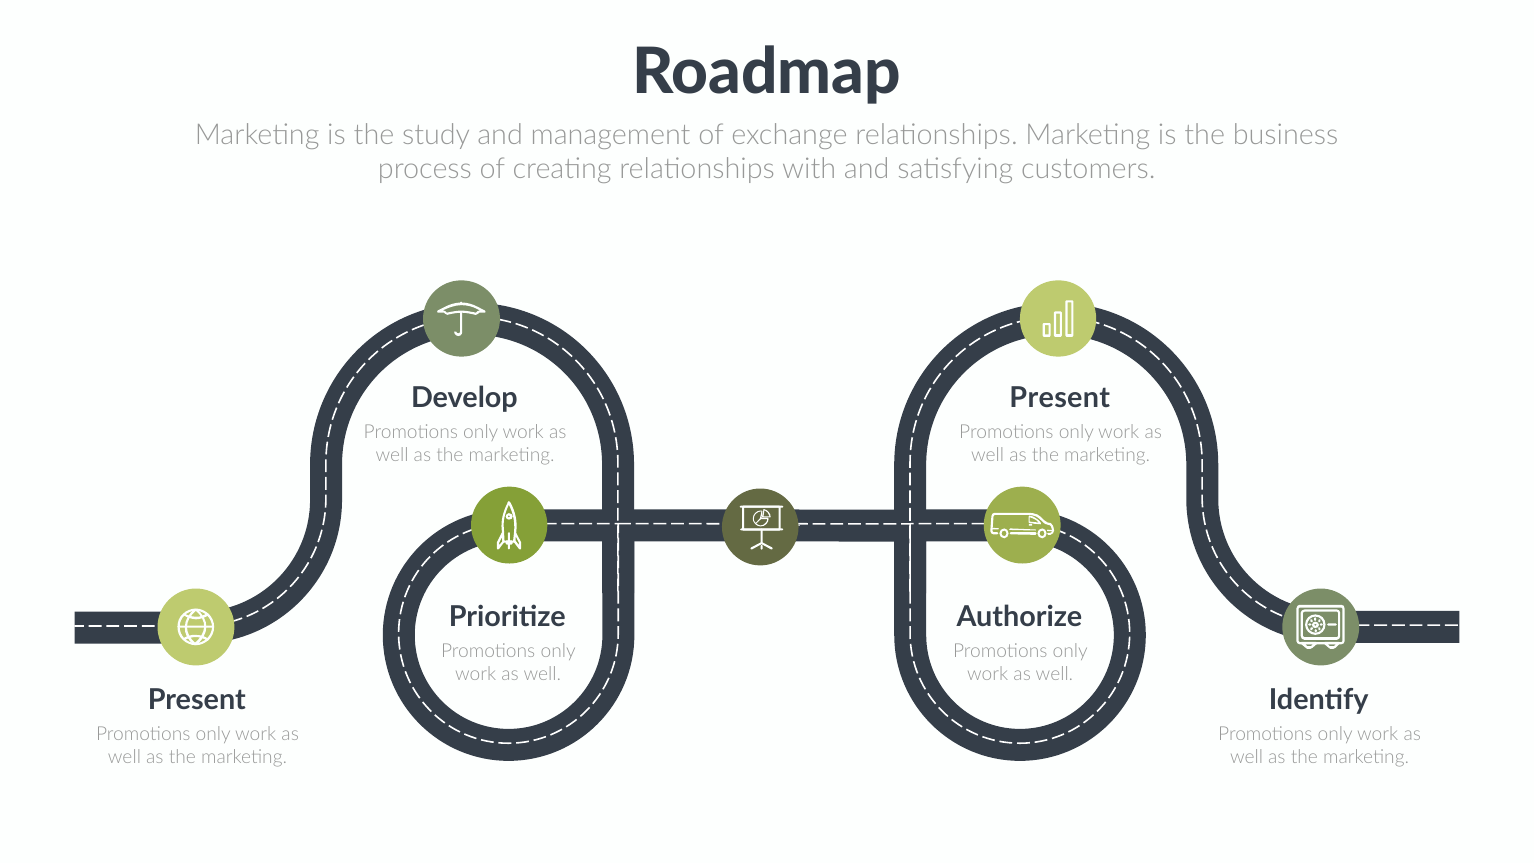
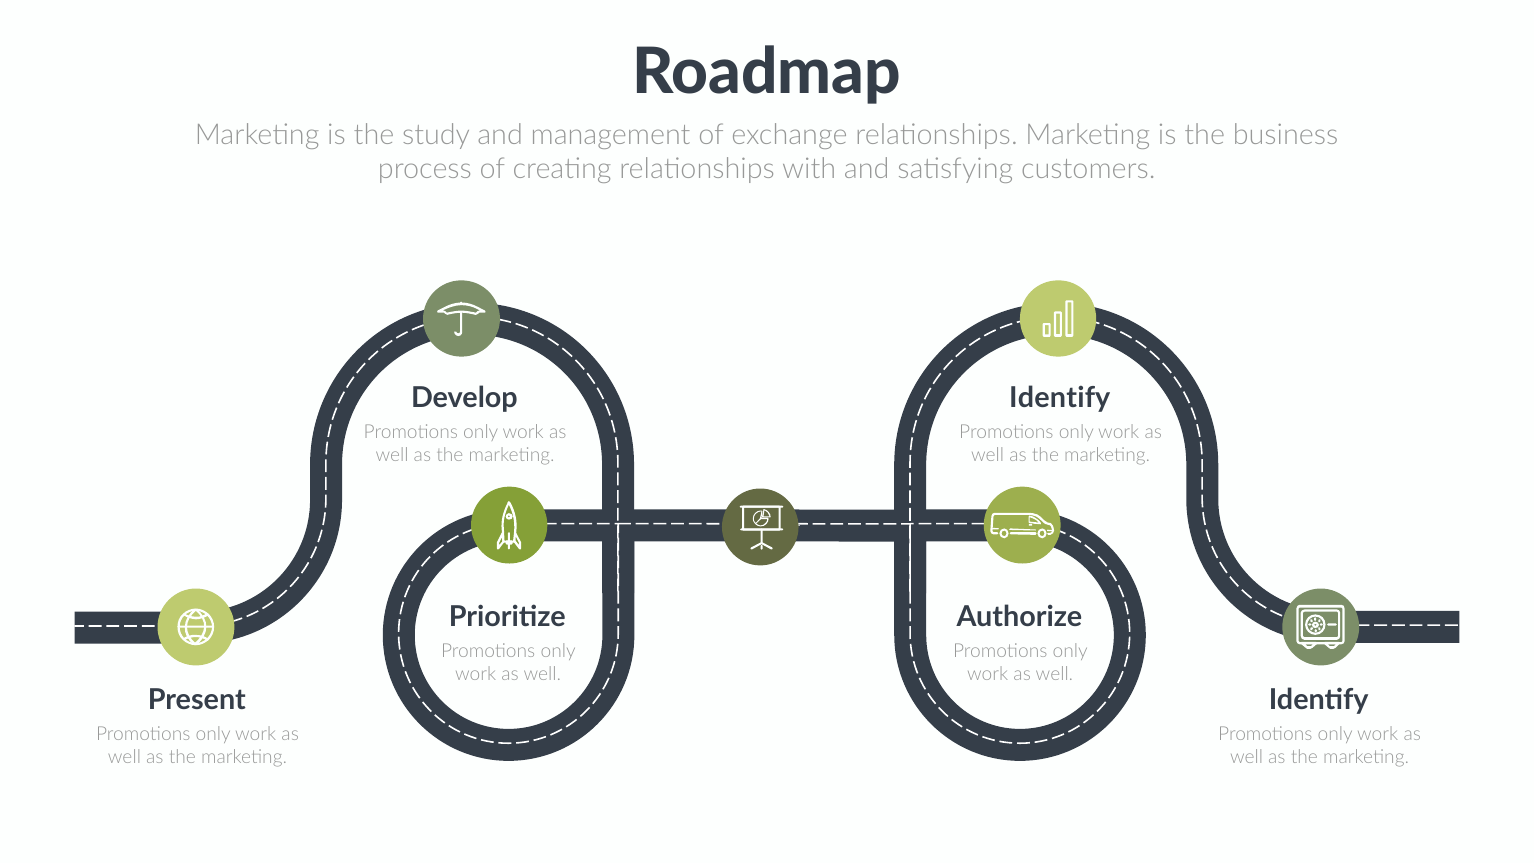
Present at (1060, 398): Present -> Identify
